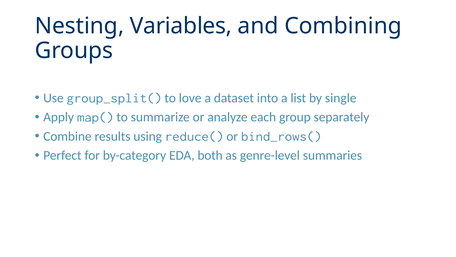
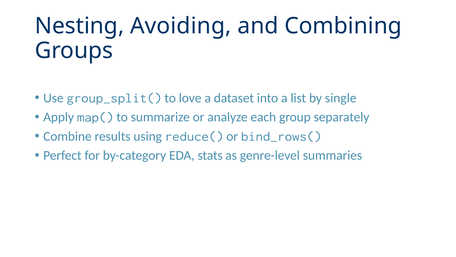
Variables: Variables -> Avoiding
both: both -> stats
